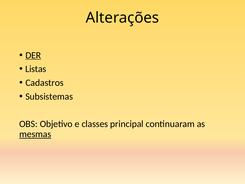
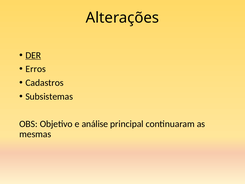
Listas: Listas -> Erros
classes: classes -> análise
mesmas underline: present -> none
